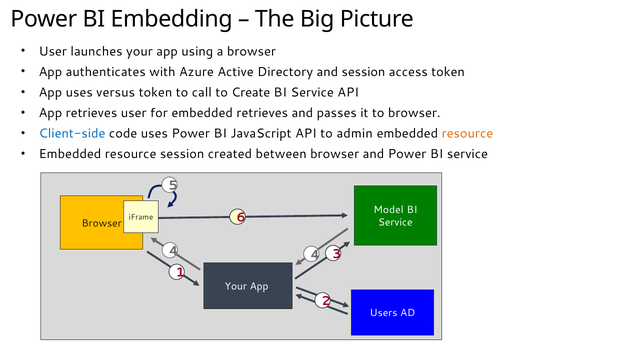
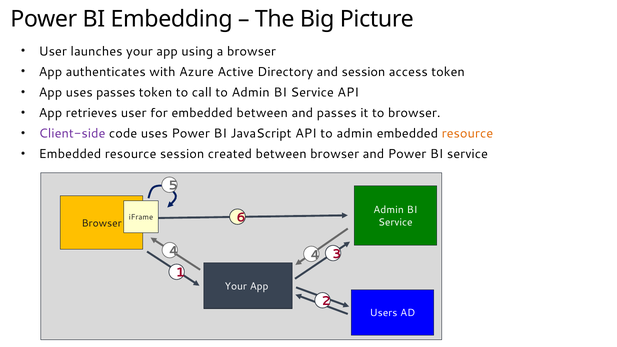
uses versus: versus -> passes
call to Create: Create -> Admin
embedded retrieves: retrieves -> between
Client-side colour: blue -> purple
Model at (389, 210): Model -> Admin
